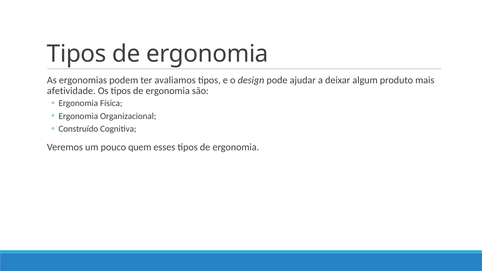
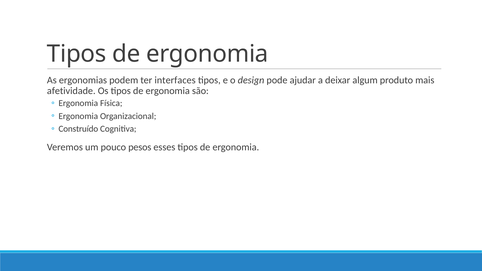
avaliamos: avaliamos -> interfaces
quem: quem -> pesos
